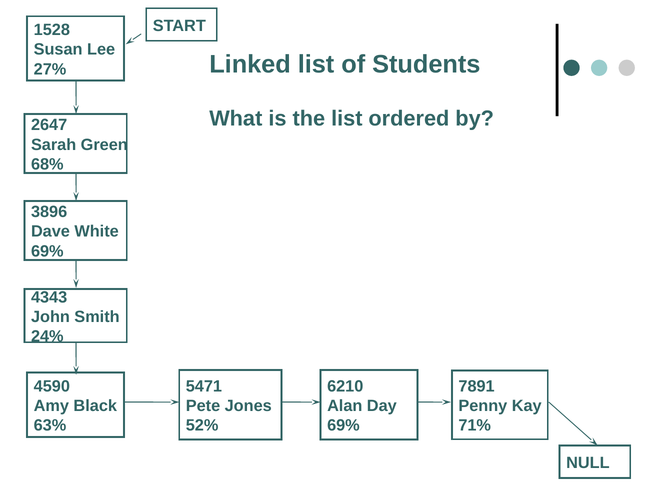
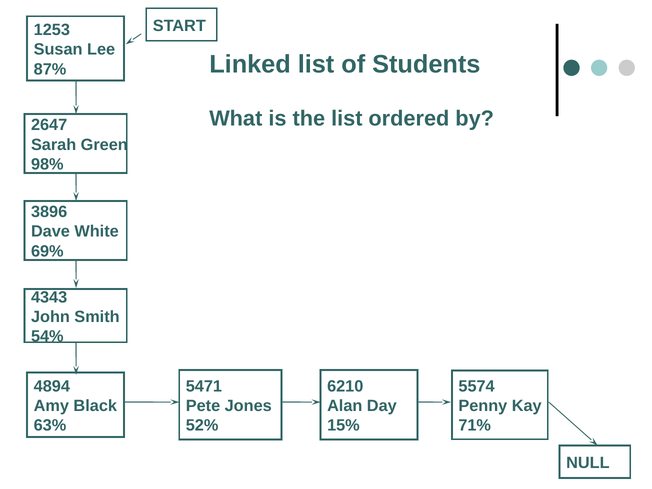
1528: 1528 -> 1253
27%: 27% -> 87%
68%: 68% -> 98%
24%: 24% -> 54%
4590: 4590 -> 4894
7891: 7891 -> 5574
69% at (343, 425): 69% -> 15%
